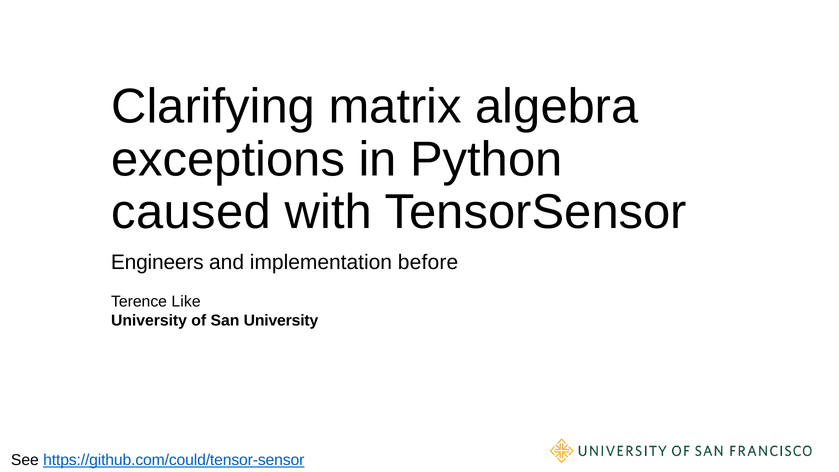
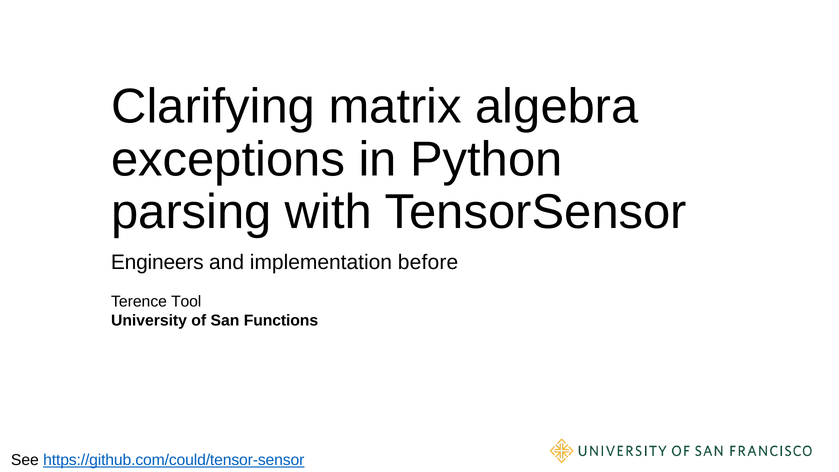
caused: caused -> parsing
Like: Like -> Tool
San University: University -> Functions
